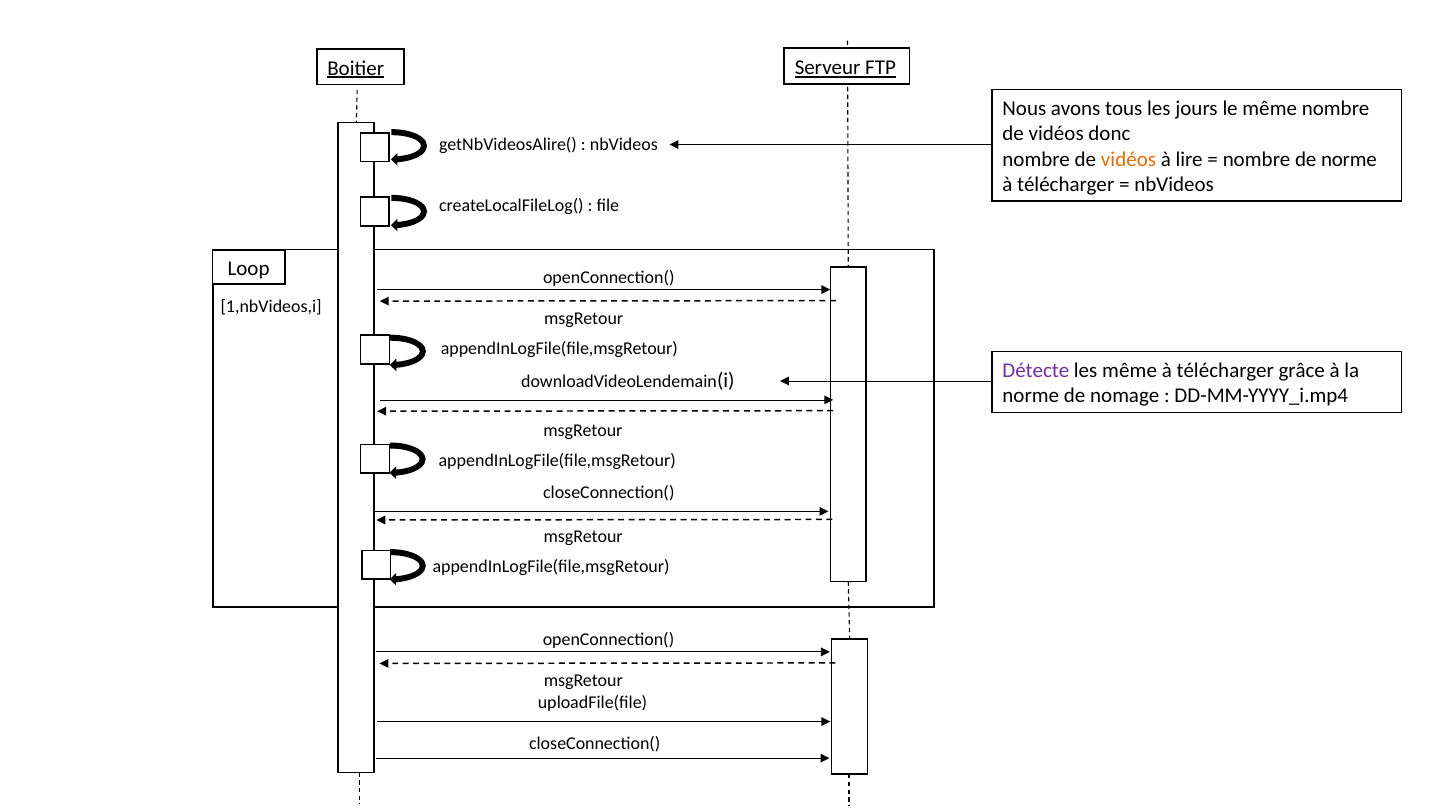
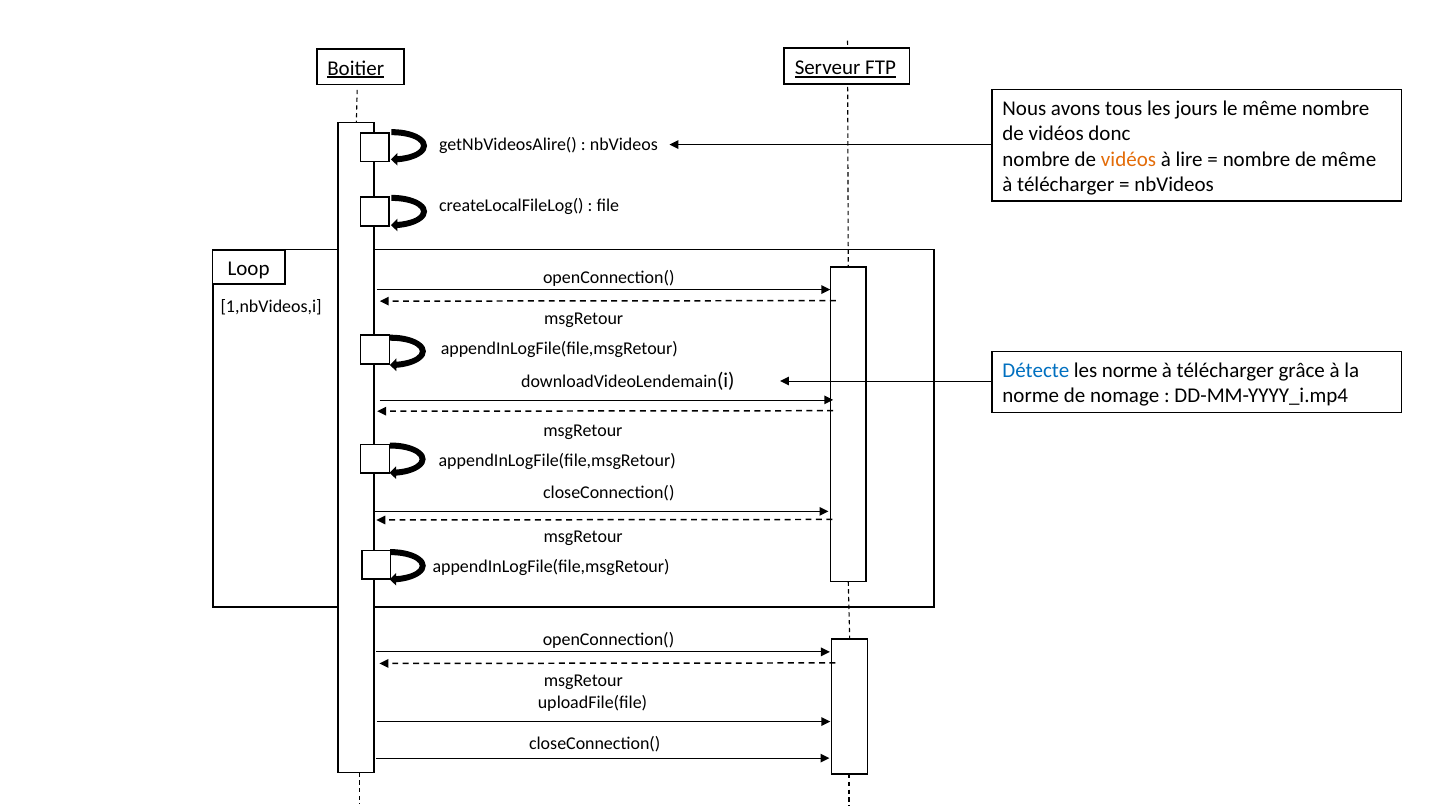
de norme: norme -> même
Détecte colour: purple -> blue
les même: même -> norme
